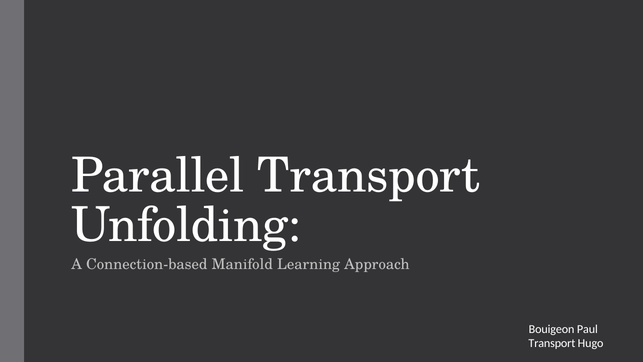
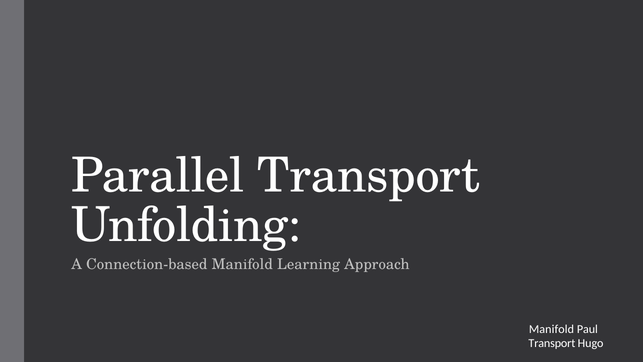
Bouigeon at (552, 329): Bouigeon -> Manifold
